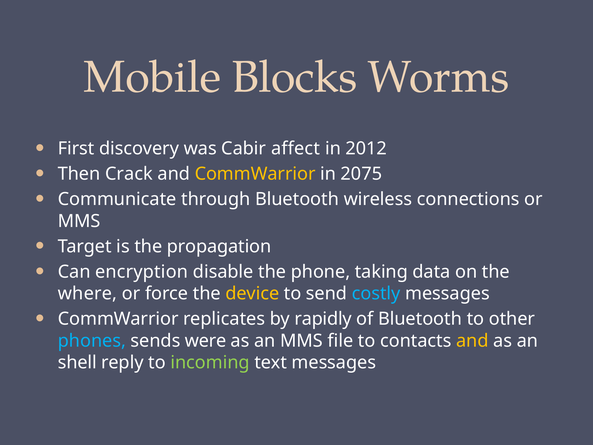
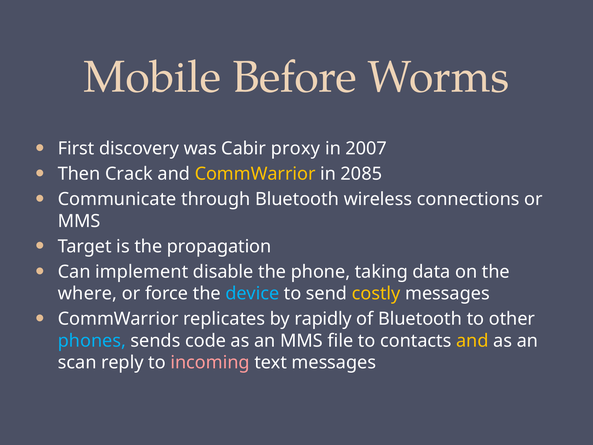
Blocks: Blocks -> Before
affect: affect -> proxy
2012: 2012 -> 2007
2075: 2075 -> 2085
encryption: encryption -> implement
device colour: yellow -> light blue
costly colour: light blue -> yellow
were: were -> code
shell: shell -> scan
incoming colour: light green -> pink
